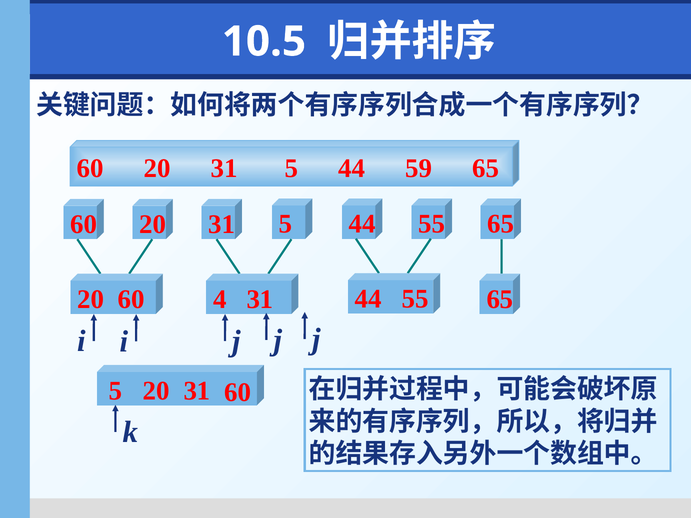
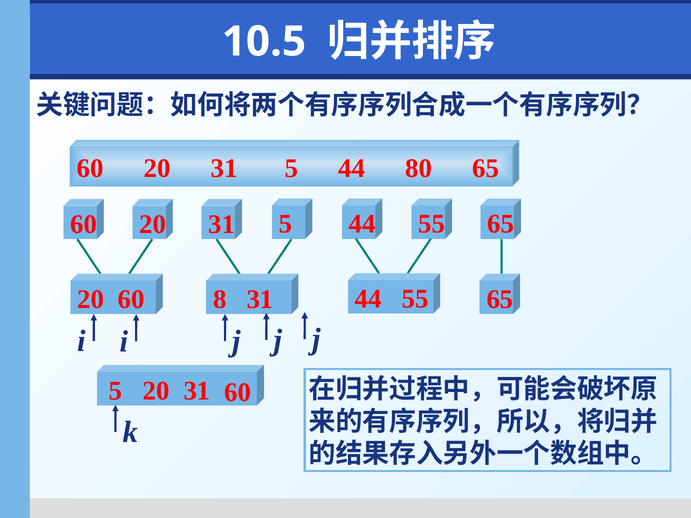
59: 59 -> 80
4: 4 -> 8
